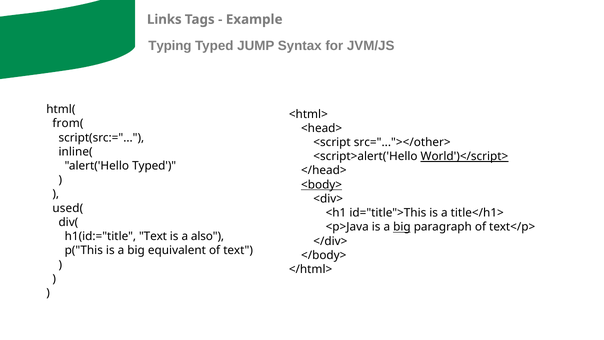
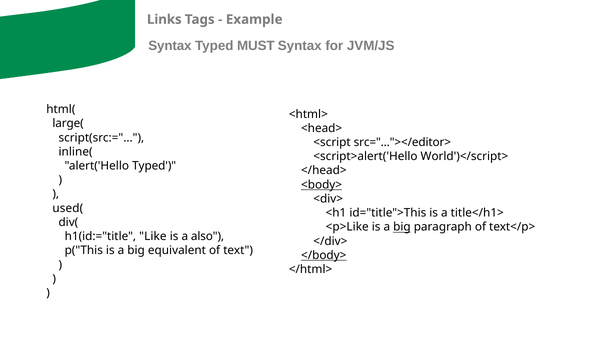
Typing at (170, 46): Typing -> Syntax
JUMP: JUMP -> MUST
from(: from( -> large(
src="..."></other>: src="..."></other> -> src="..."></editor>
World')</script> underline: present -> none
<p>Java: <p>Java -> <p>Like
h1(id:="title Text: Text -> Like
</body> underline: none -> present
